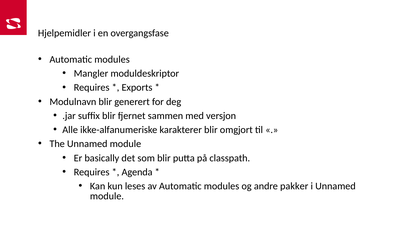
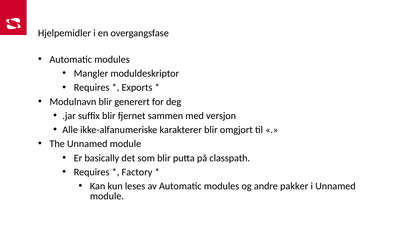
Agenda: Agenda -> Factory
